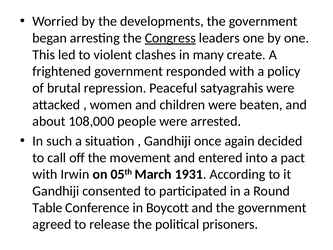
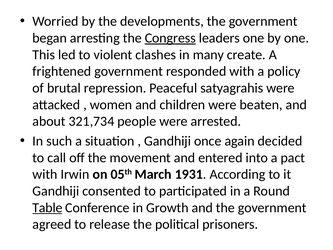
108,000: 108,000 -> 321,734
Table underline: none -> present
Boycott: Boycott -> Growth
